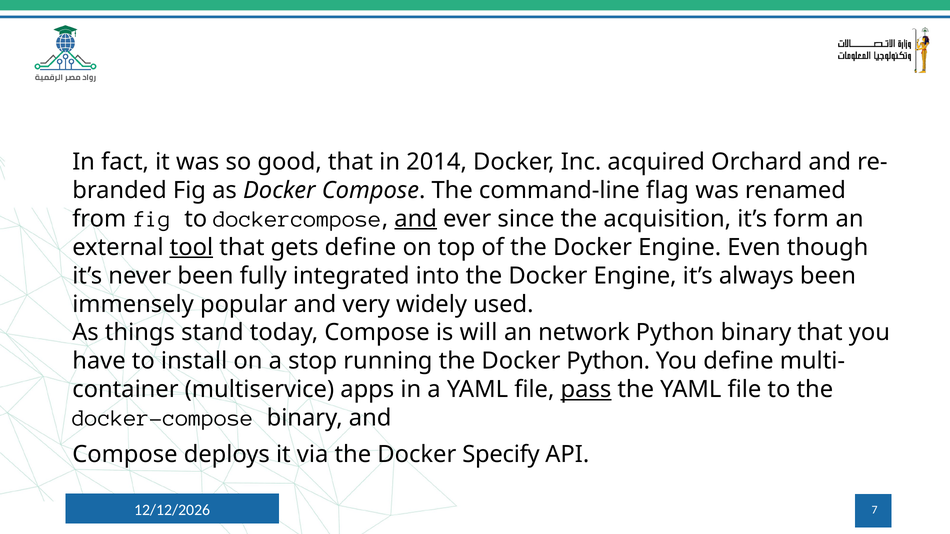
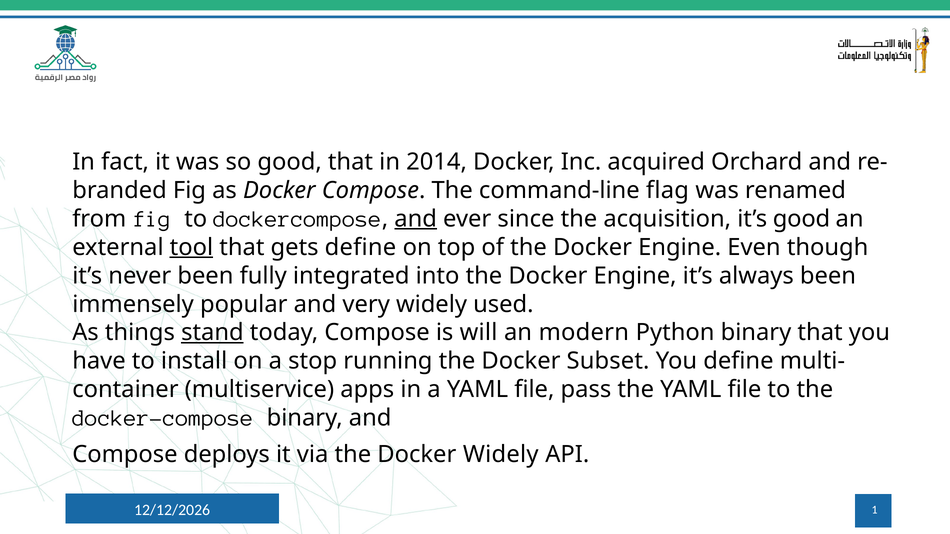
it’s form: form -> good
stand underline: none -> present
network: network -> modern
Docker Python: Python -> Subset
pass underline: present -> none
Docker Specify: Specify -> Widely
7: 7 -> 1
